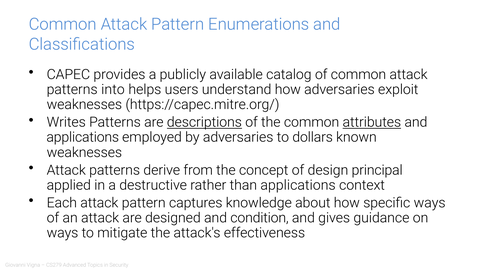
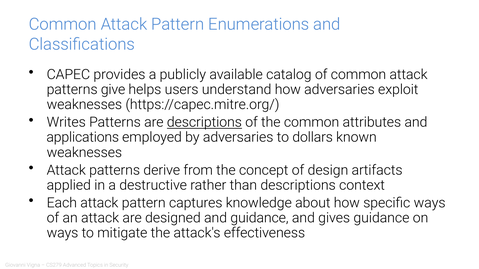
into: into -> give
attributes underline: present -> none
principal: principal -> artifacts
than applications: applications -> descriptions
and condition: condition -> guidance
